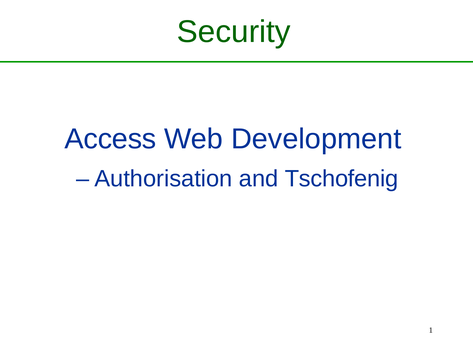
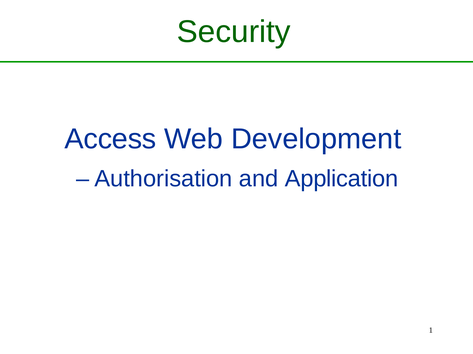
Tschofenig: Tschofenig -> Application
